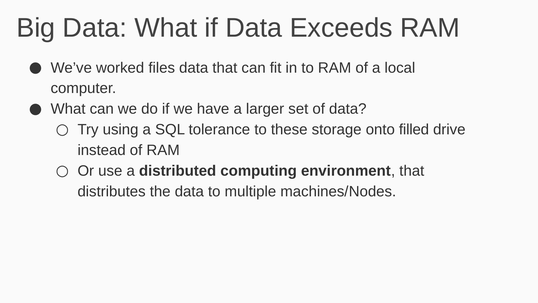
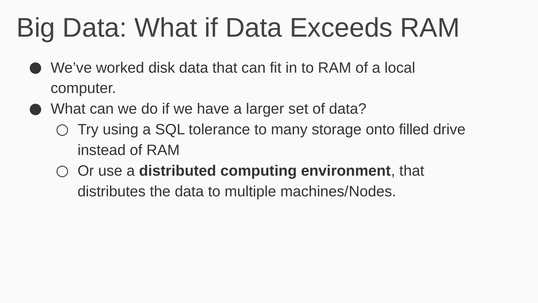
files: files -> disk
these: these -> many
